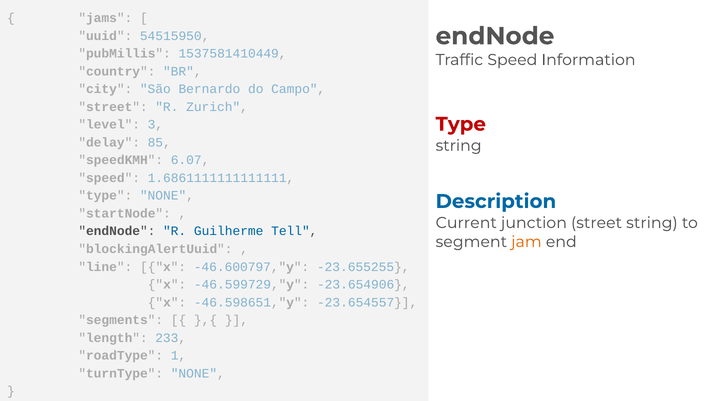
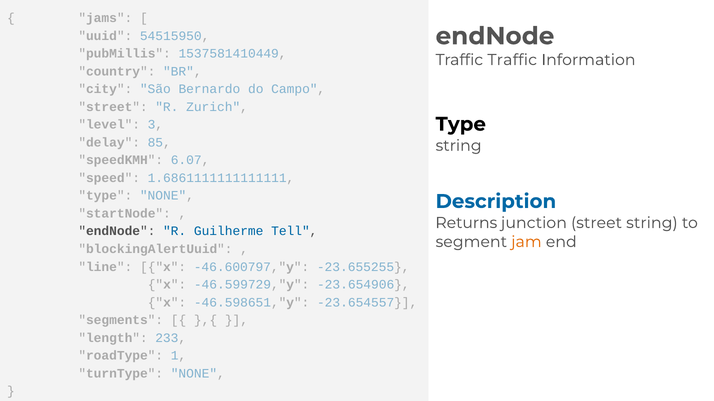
Traffic Speed: Speed -> Traffic
Type at (461, 124) colour: red -> black
Current: Current -> Returns
